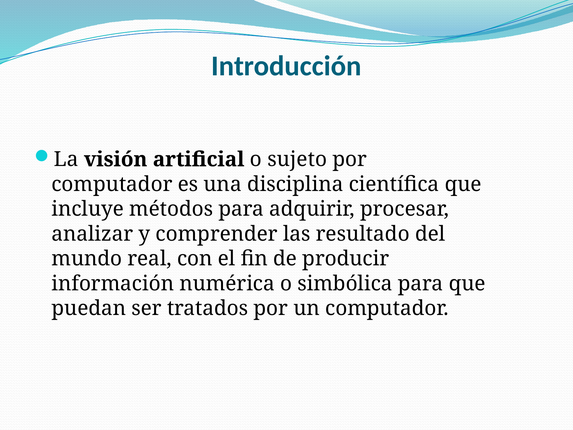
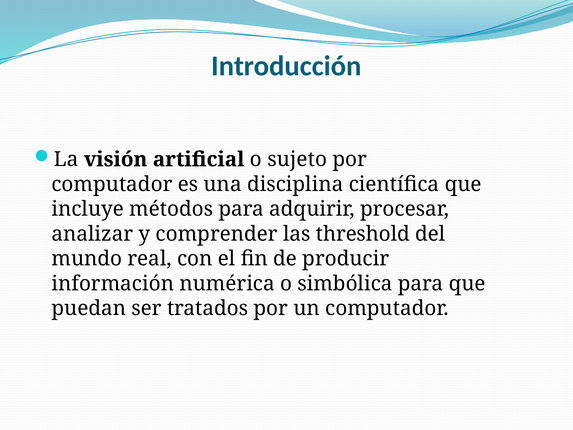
resultado: resultado -> threshold
